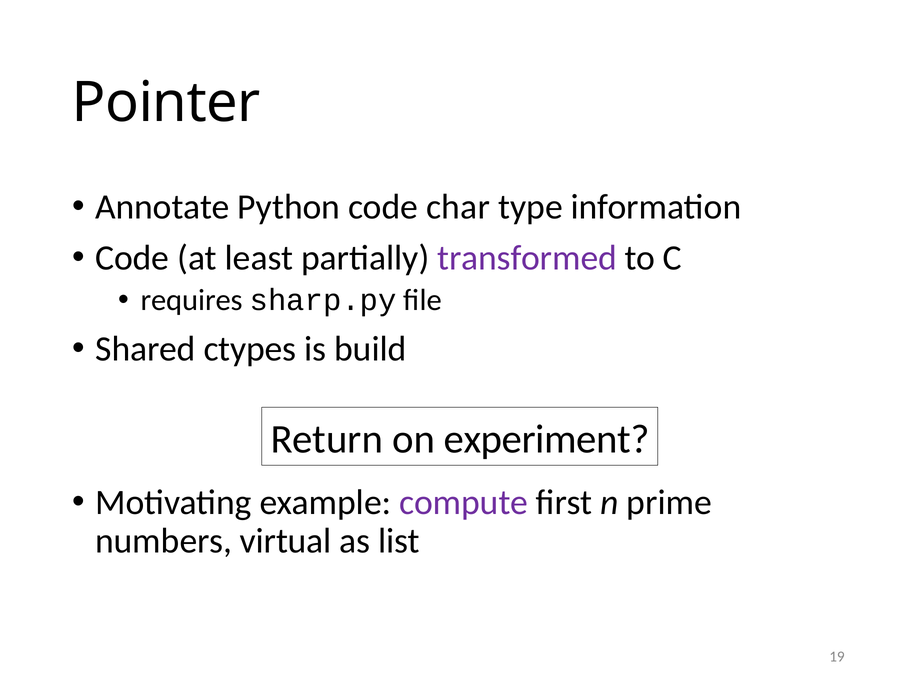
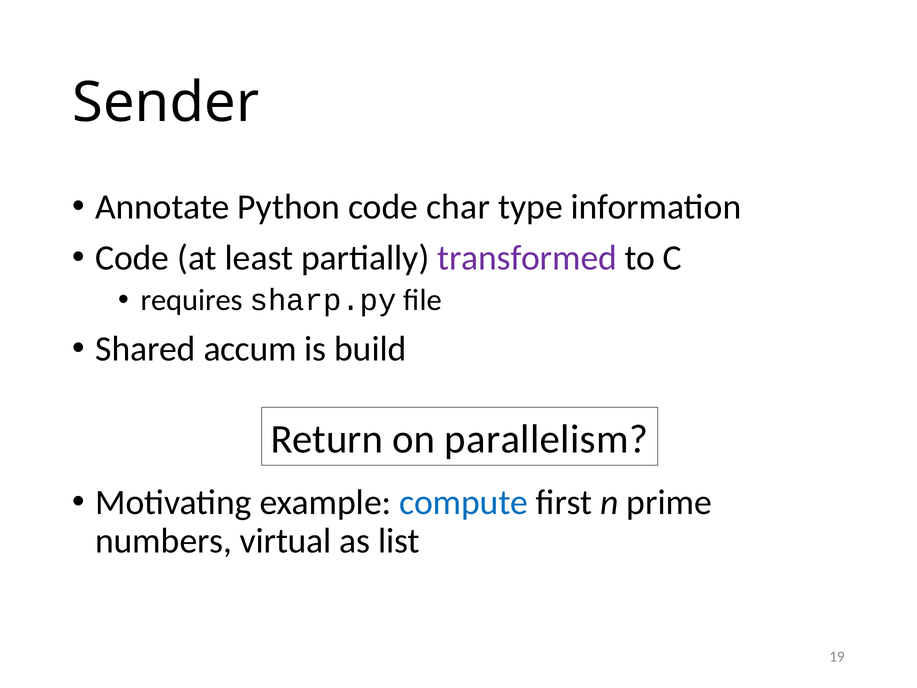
Pointer: Pointer -> Sender
ctypes: ctypes -> accum
experiment: experiment -> parallelism
compute colour: purple -> blue
